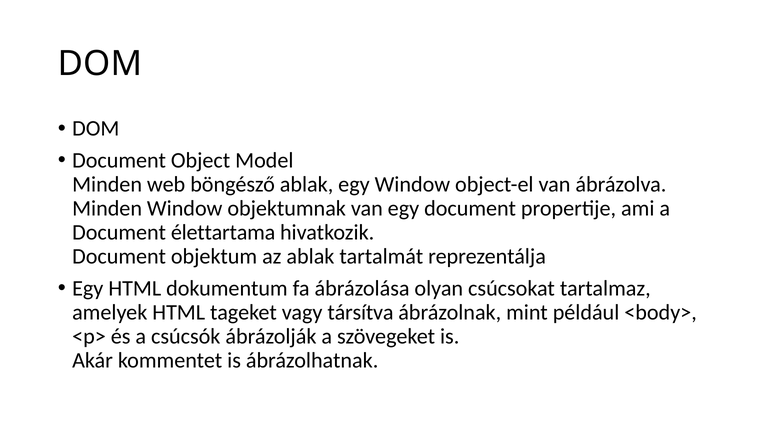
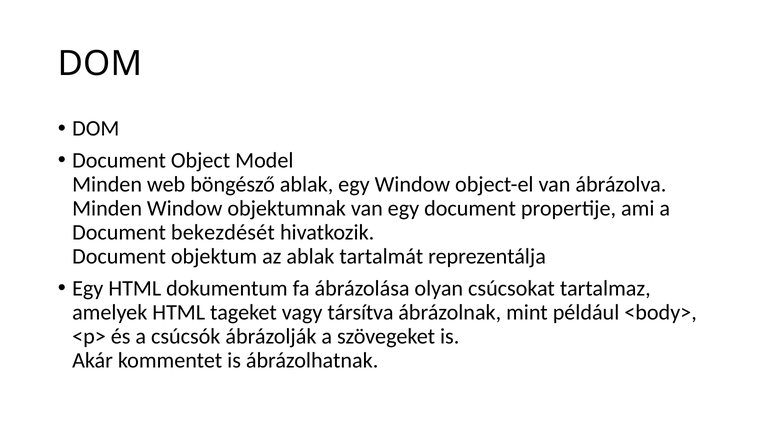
élettartama: élettartama -> bekezdését
